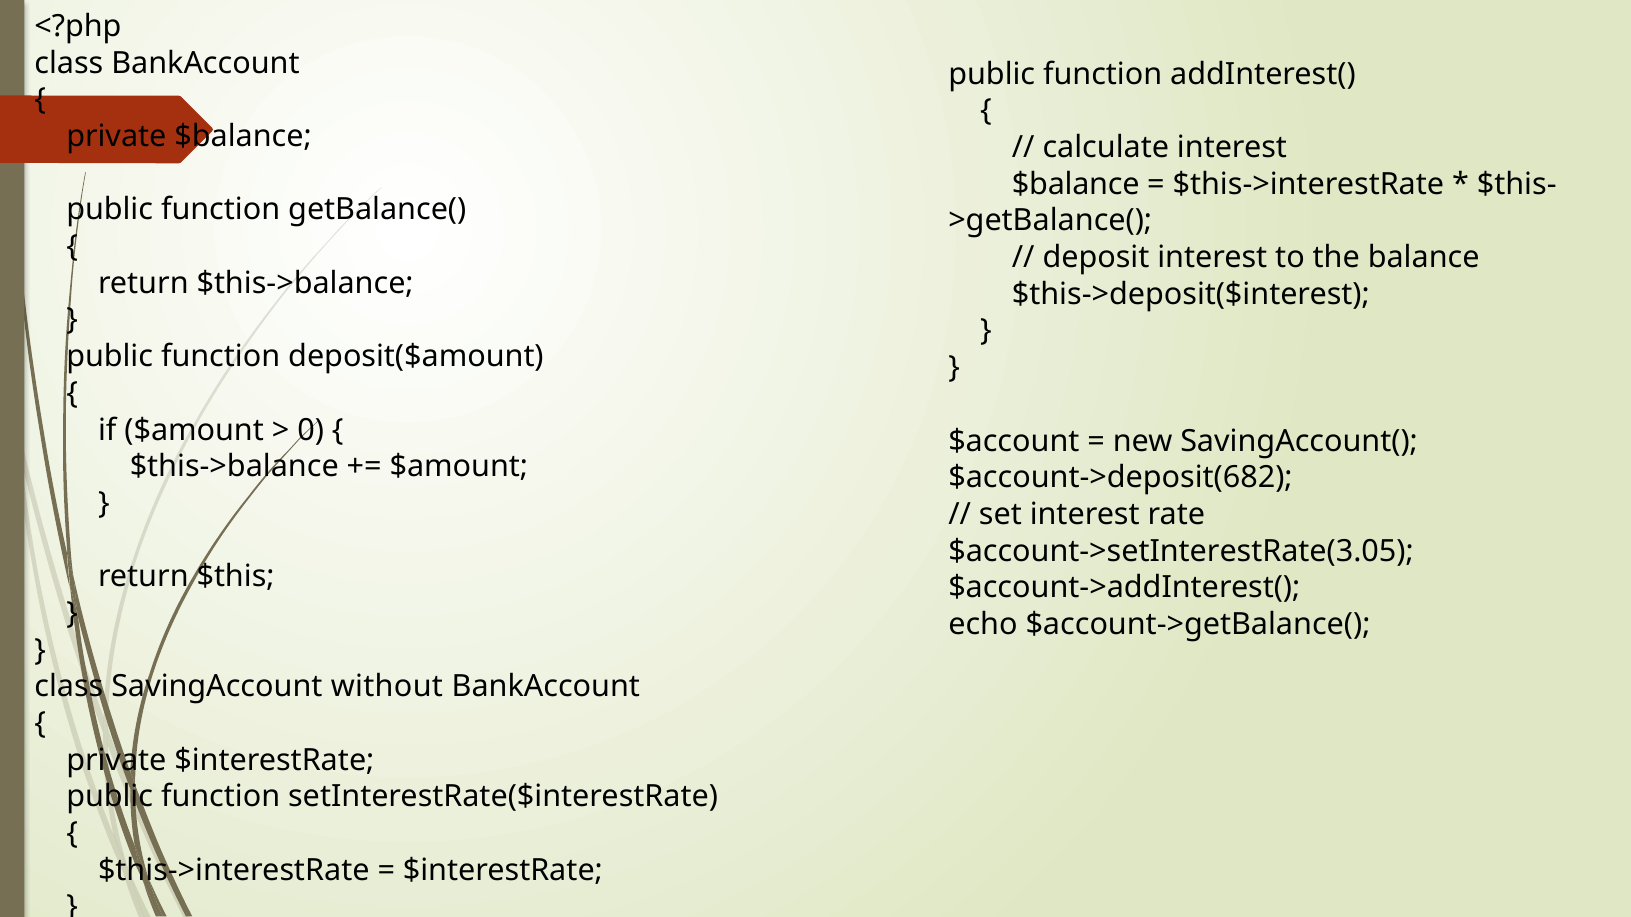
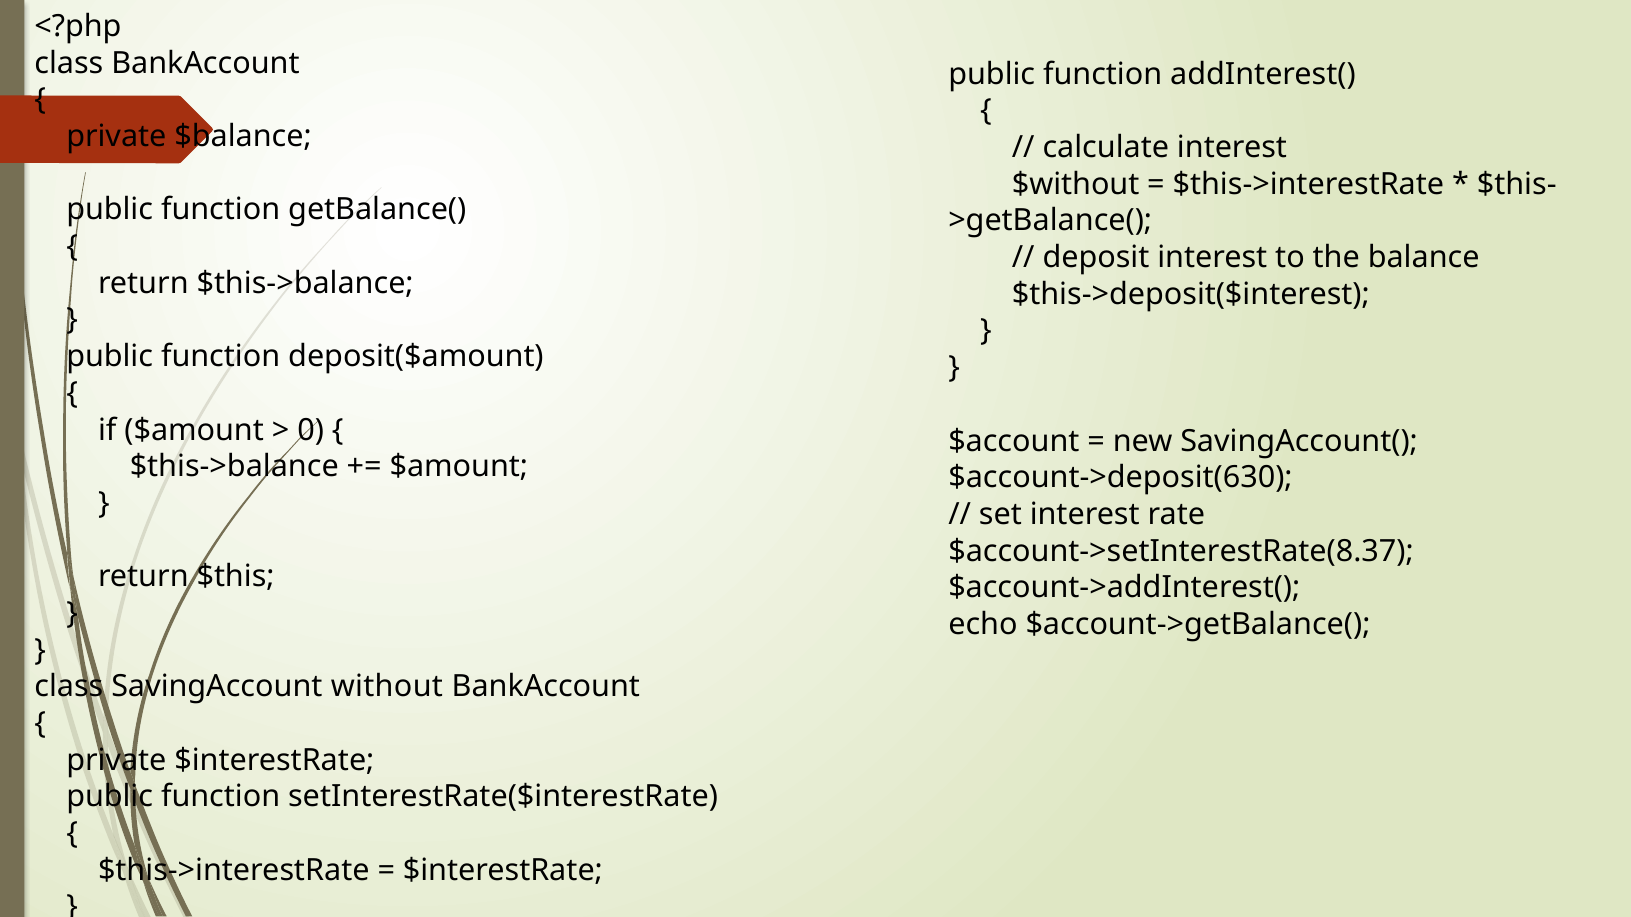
$balance at (1076, 184): $balance -> $without
$account->deposit(682: $account->deposit(682 -> $account->deposit(630
$account->setInterestRate(3.05: $account->setInterestRate(3.05 -> $account->setInterestRate(8.37
